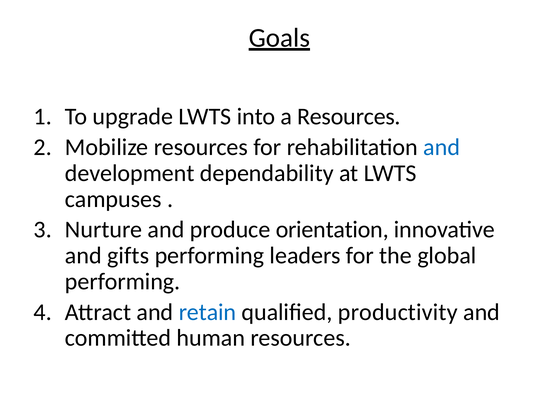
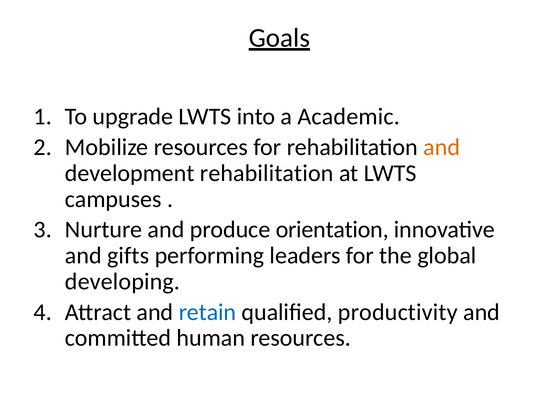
a Resources: Resources -> Academic
and at (442, 147) colour: blue -> orange
development dependability: dependability -> rehabilitation
performing at (123, 282): performing -> developing
